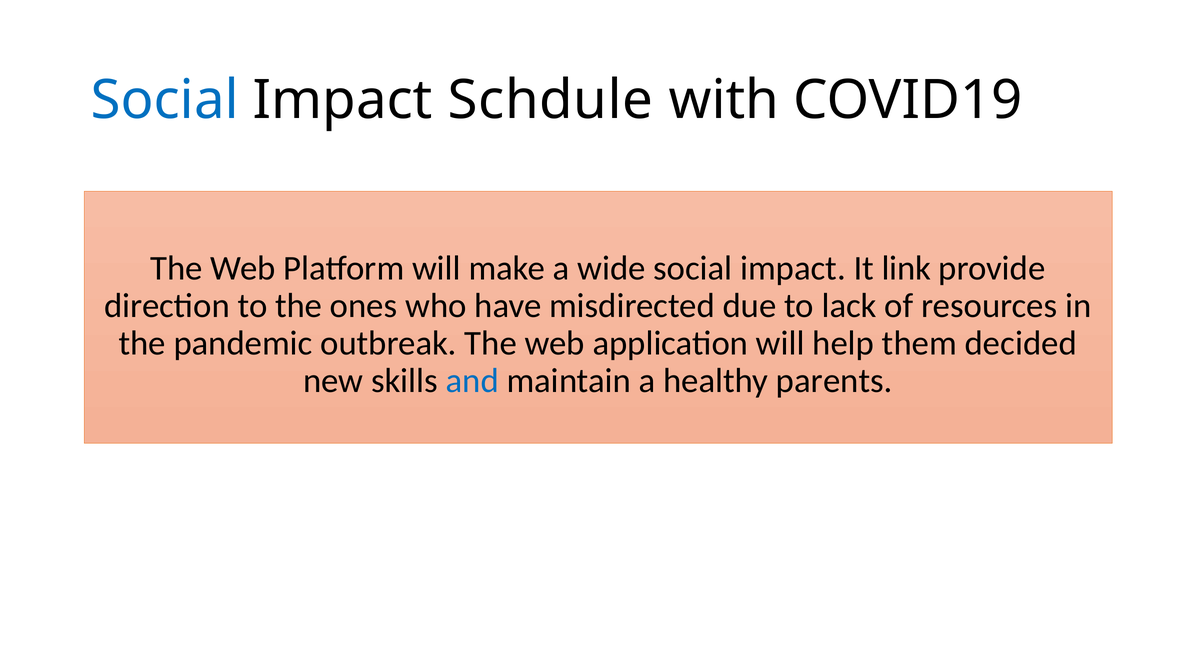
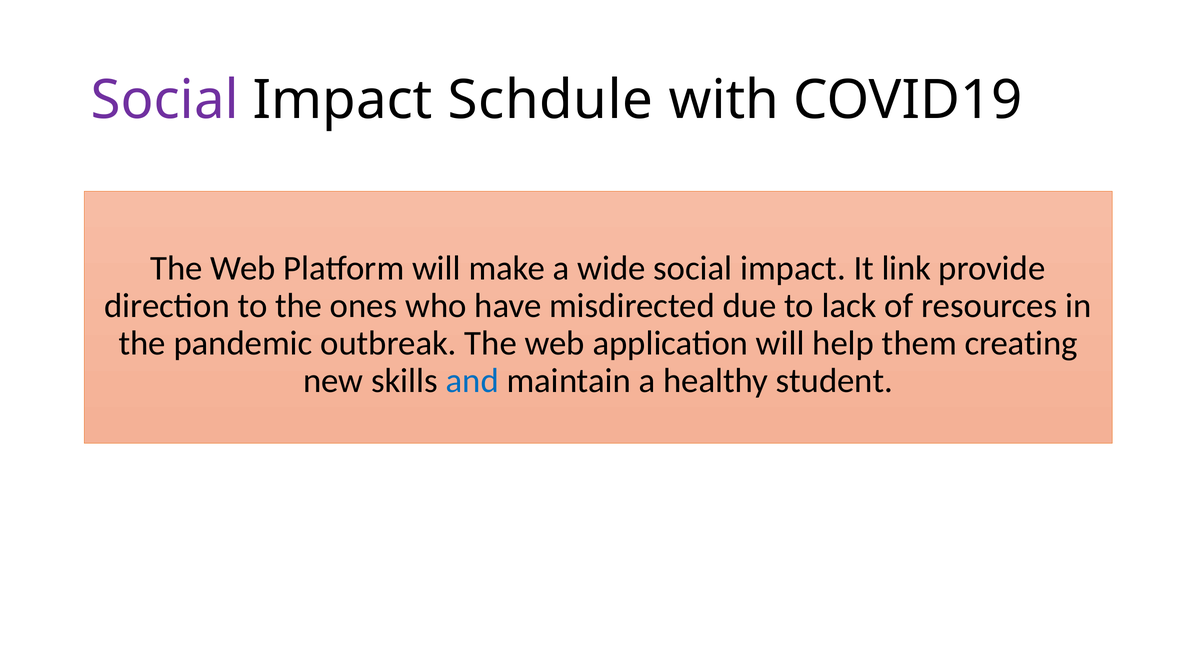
Social at (165, 100) colour: blue -> purple
decided: decided -> creating
parents: parents -> student
